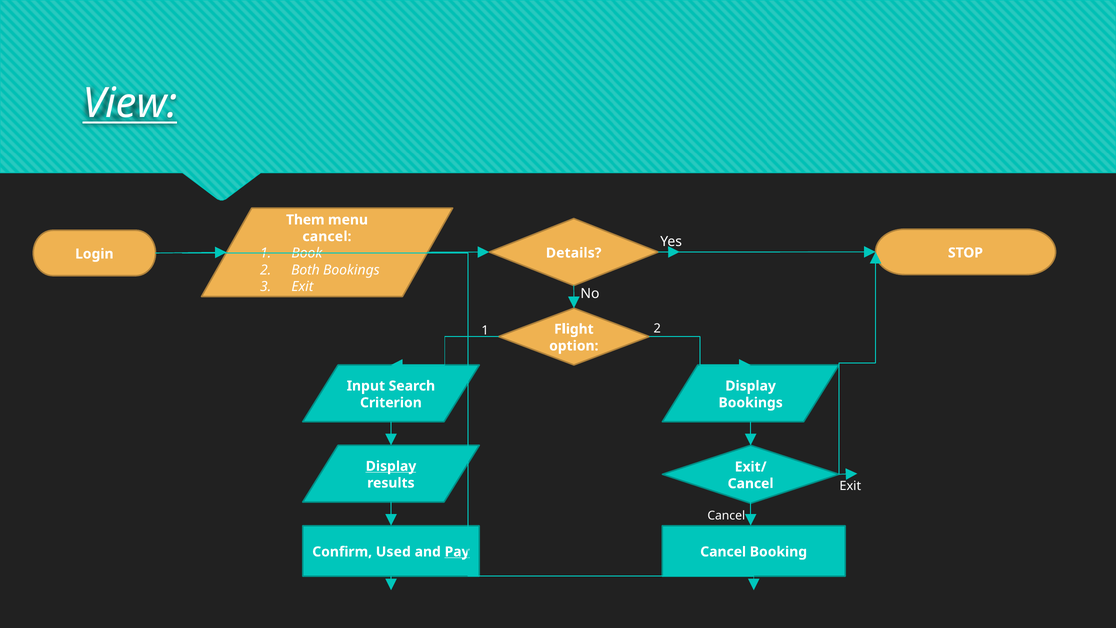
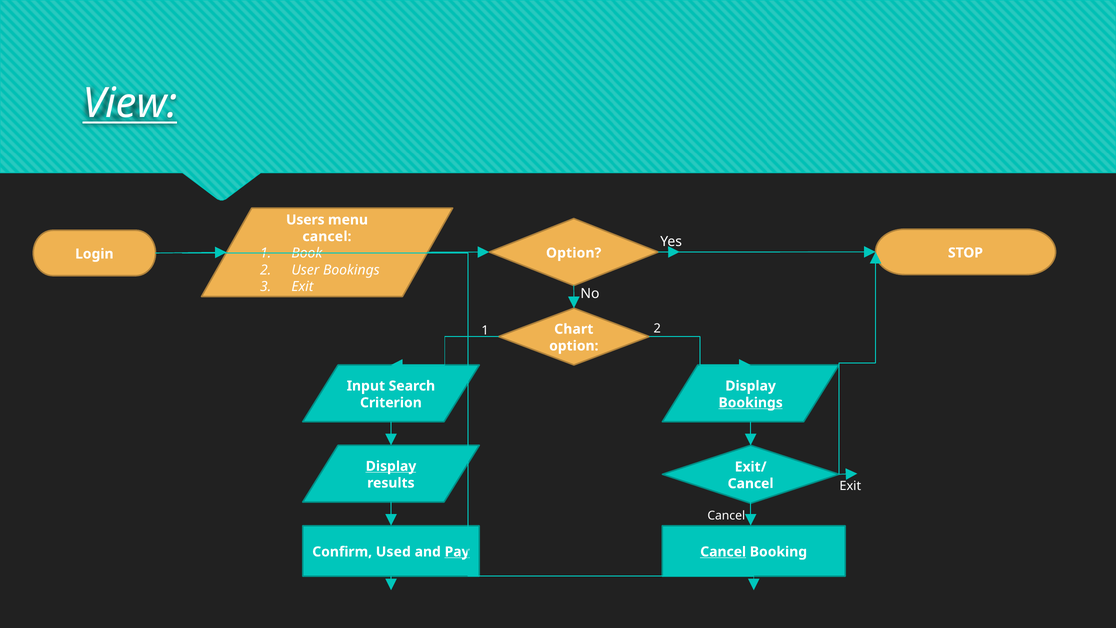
Them: Them -> Users
Details at (574, 253): Details -> Option
Both: Both -> User
Flight: Flight -> Chart
Bookings at (751, 403) underline: none -> present
Cancel at (723, 552) underline: none -> present
